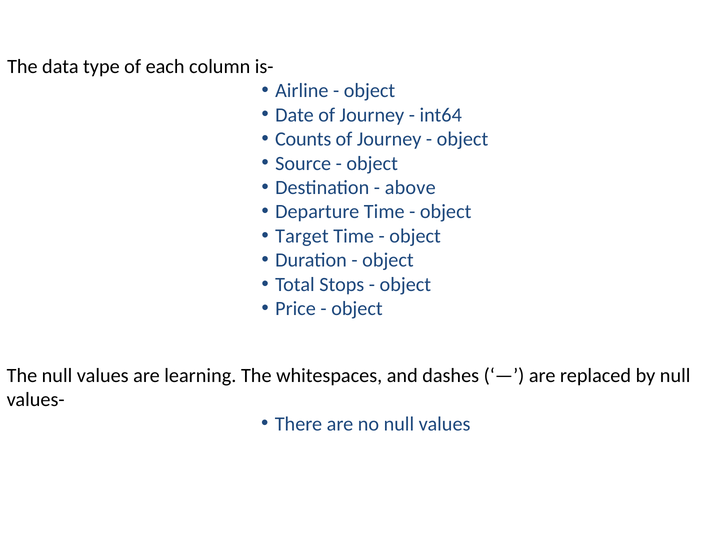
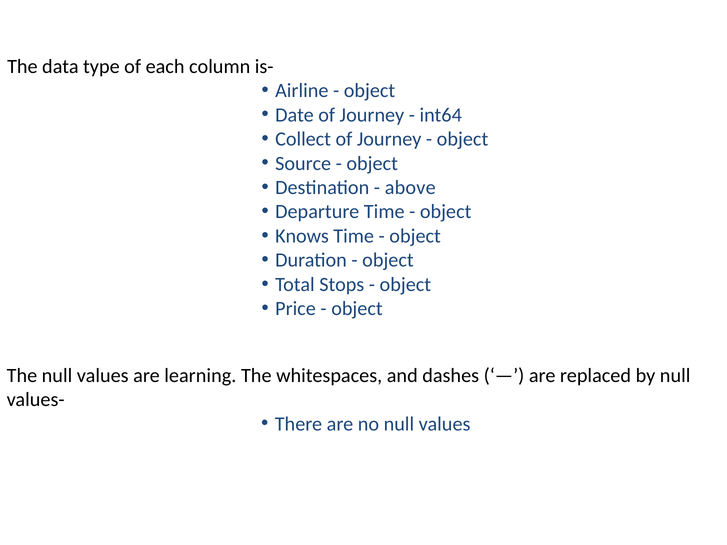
Counts: Counts -> Collect
Target: Target -> Knows
